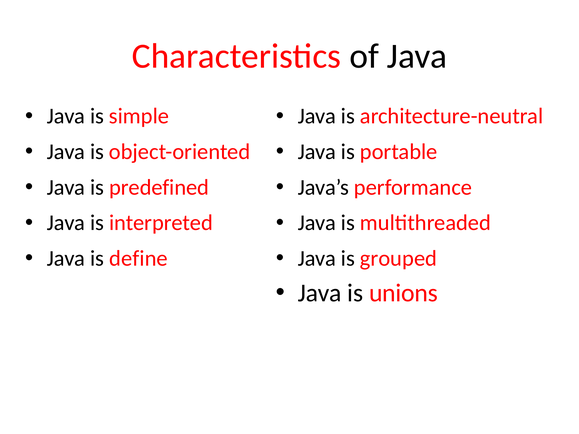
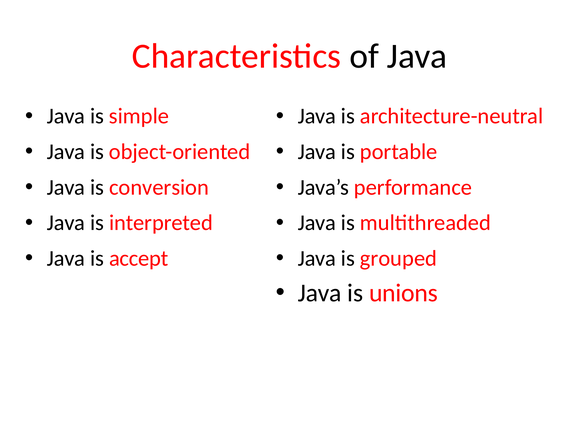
predefined: predefined -> conversion
define: define -> accept
